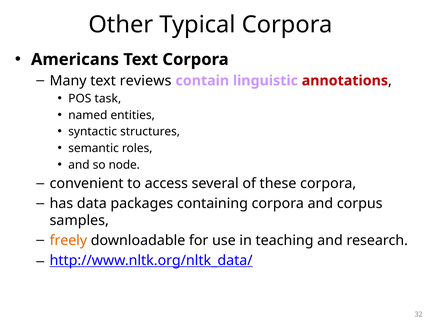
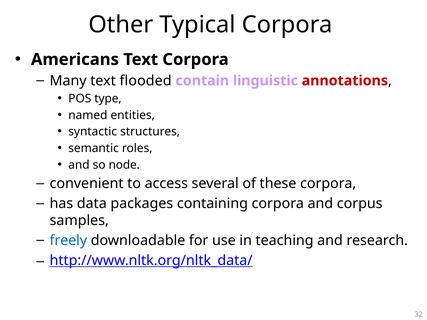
reviews: reviews -> flooded
task: task -> type
freely colour: orange -> blue
